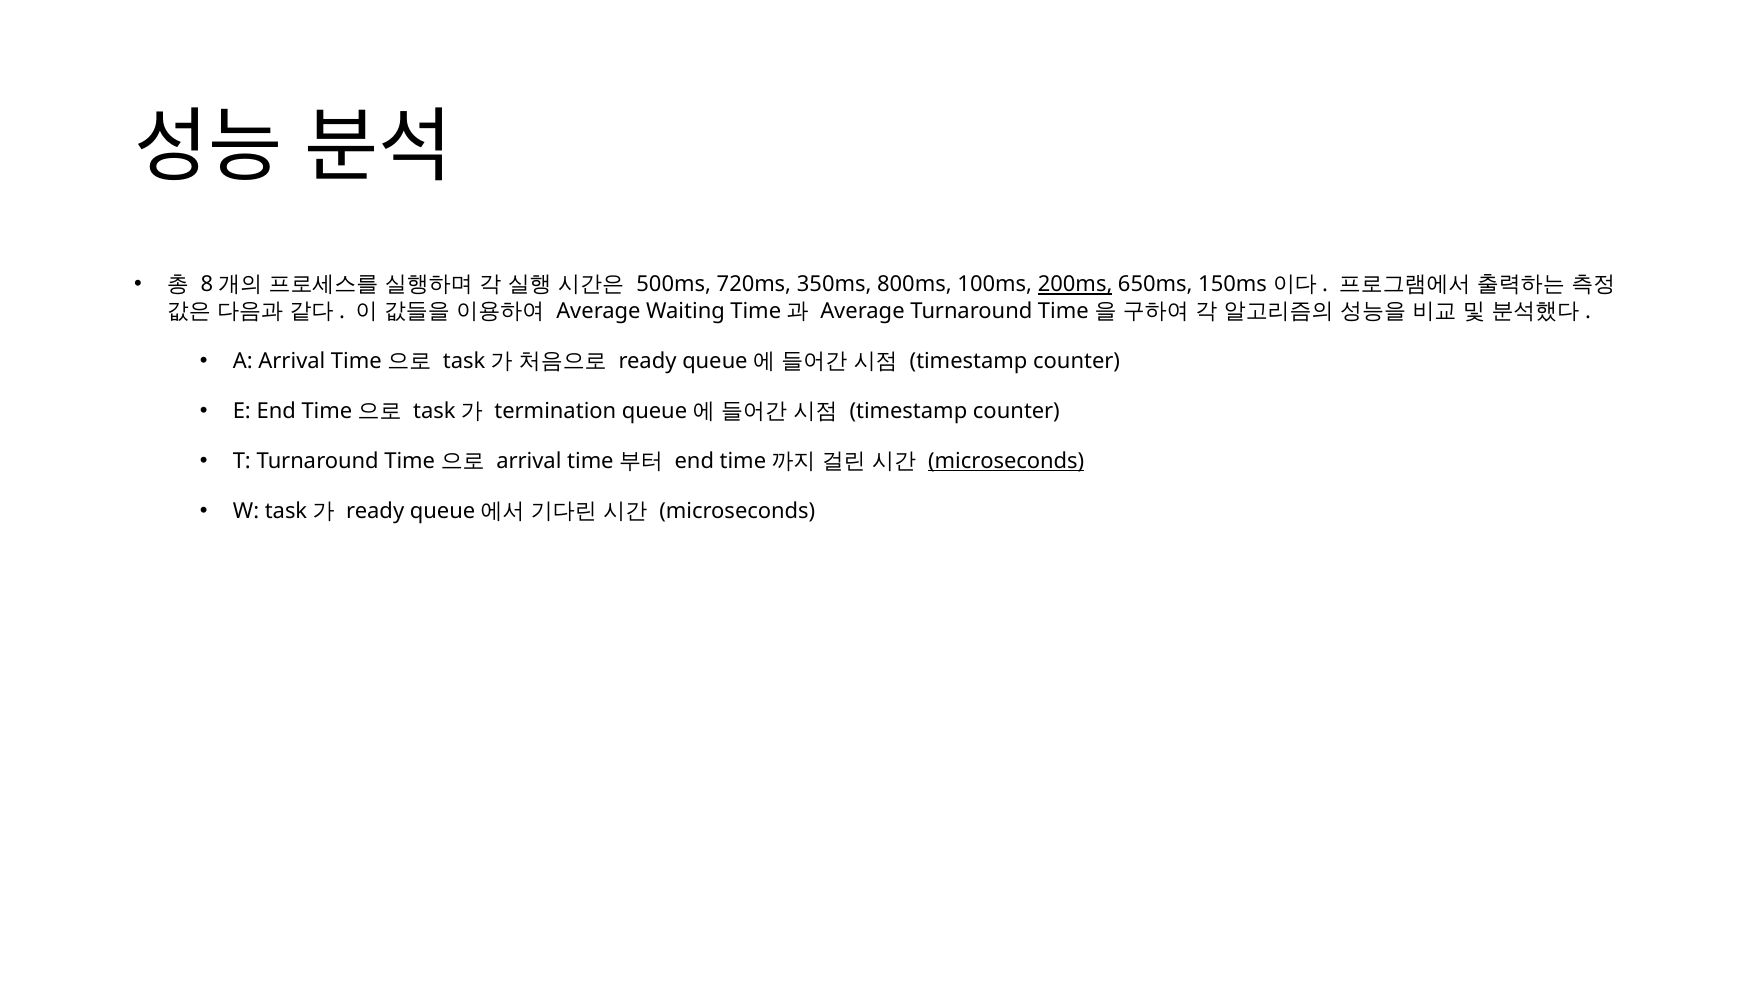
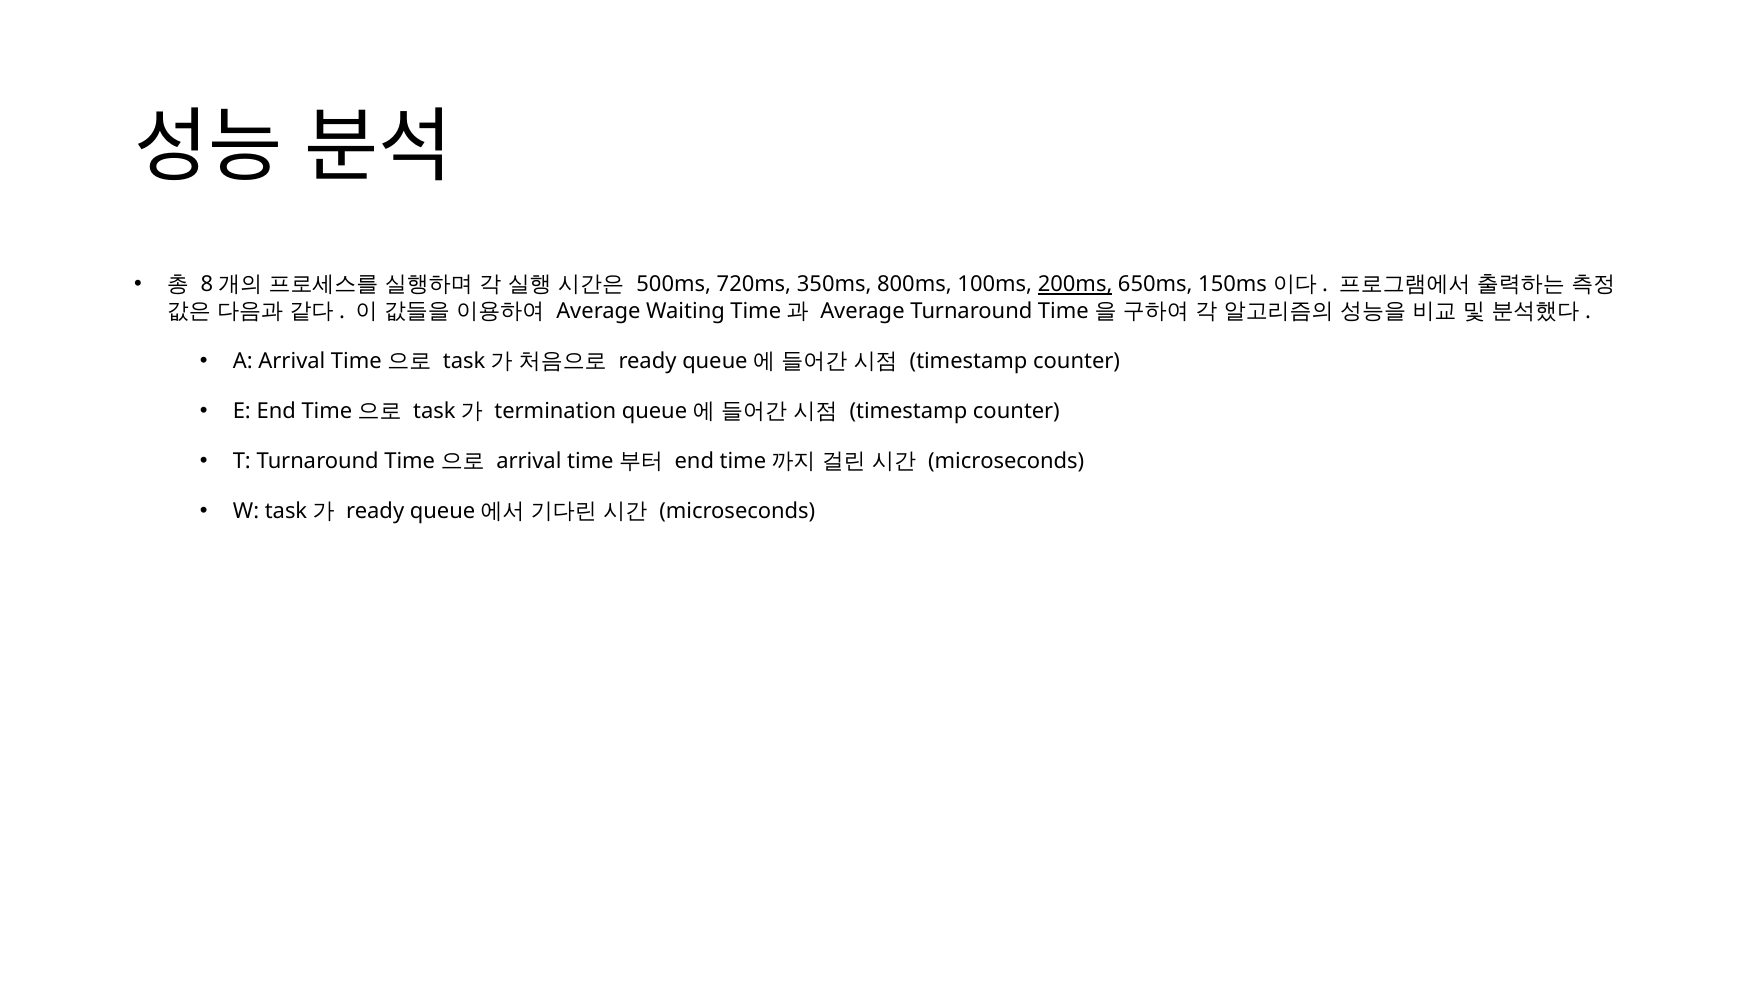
microseconds at (1006, 461) underline: present -> none
